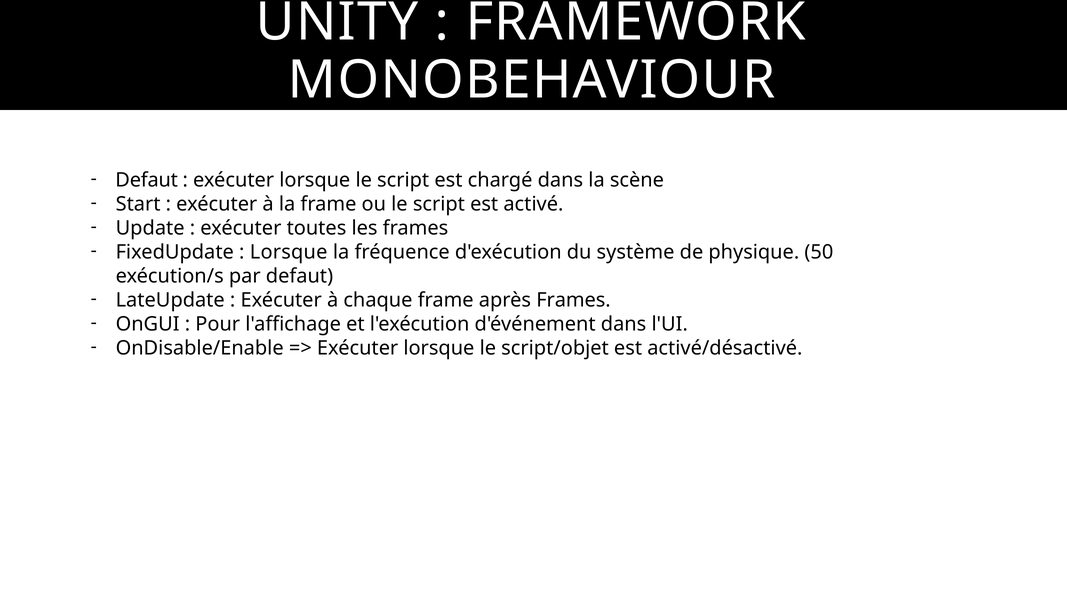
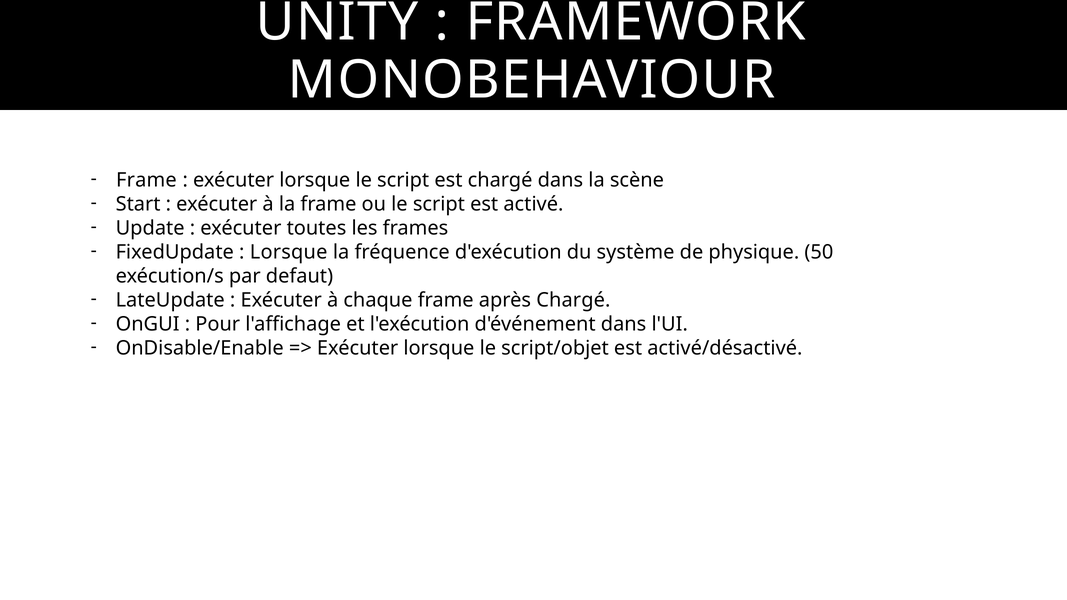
Defaut at (147, 180): Defaut -> Frame
après Frames: Frames -> Chargé
